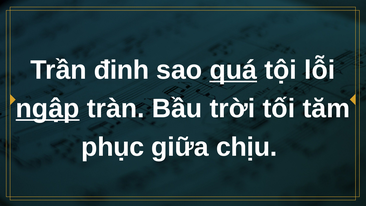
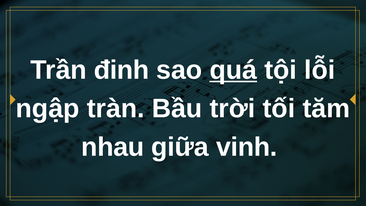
ngập underline: present -> none
phục: phục -> nhau
chịu: chịu -> vinh
